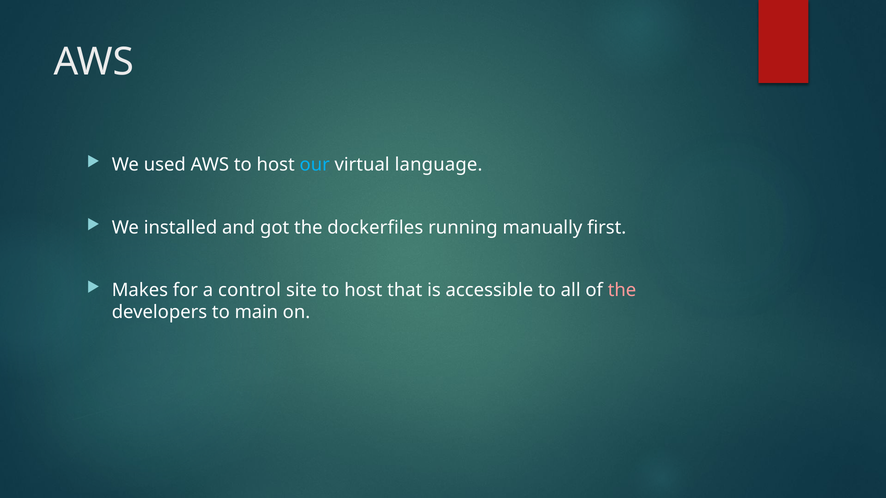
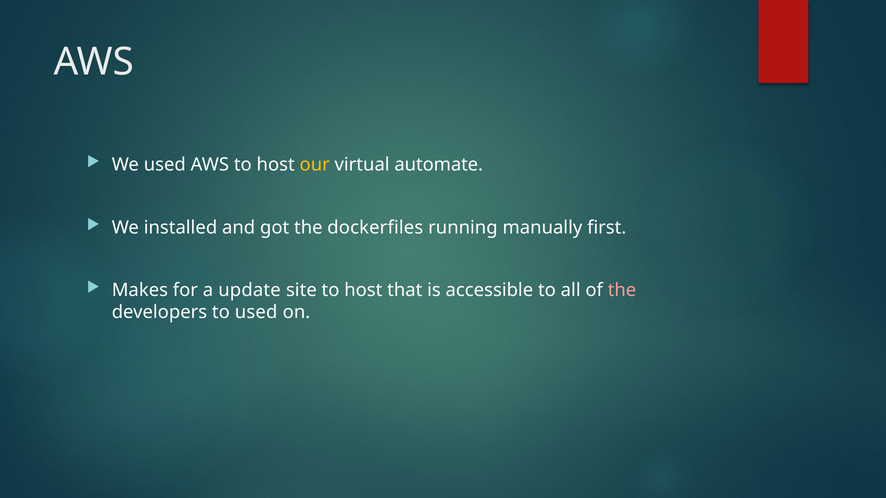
our colour: light blue -> yellow
language: language -> automate
control: control -> update
to main: main -> used
